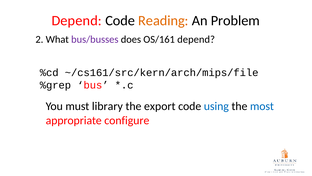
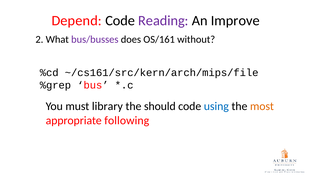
Reading colour: orange -> purple
Problem: Problem -> Improve
OS/161 depend: depend -> without
export: export -> should
most colour: blue -> orange
configure: configure -> following
